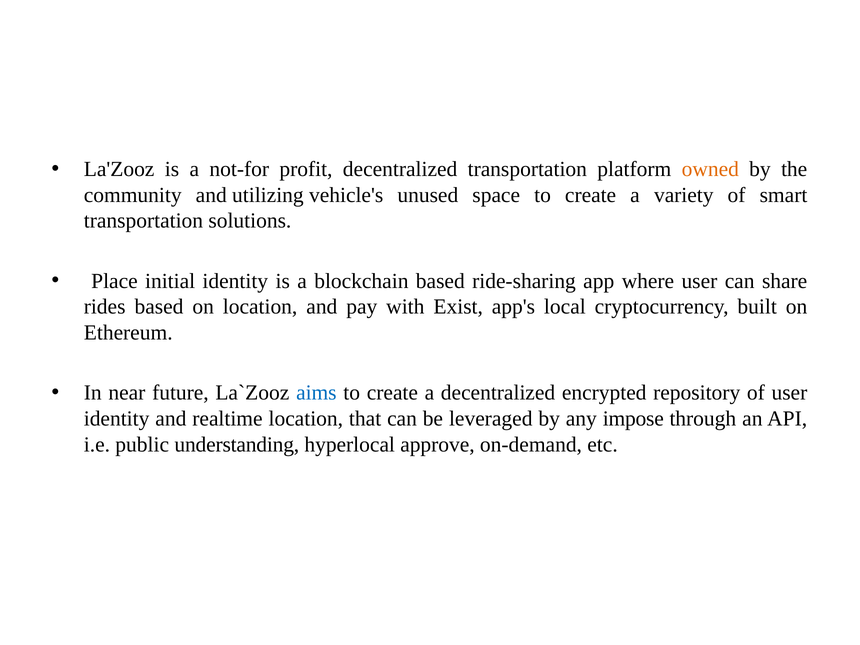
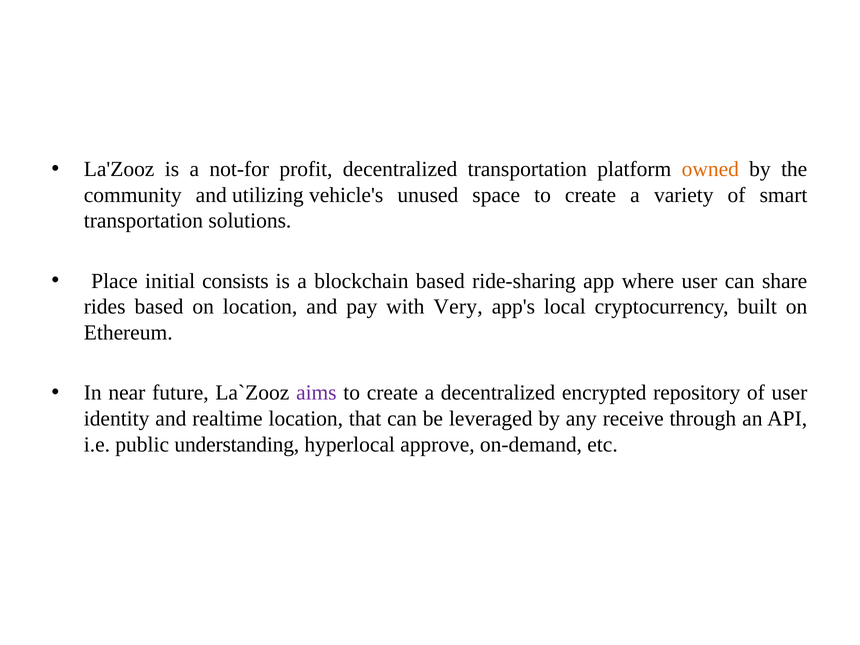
initial identity: identity -> consists
Exist: Exist -> Very
aims colour: blue -> purple
impose: impose -> receive
